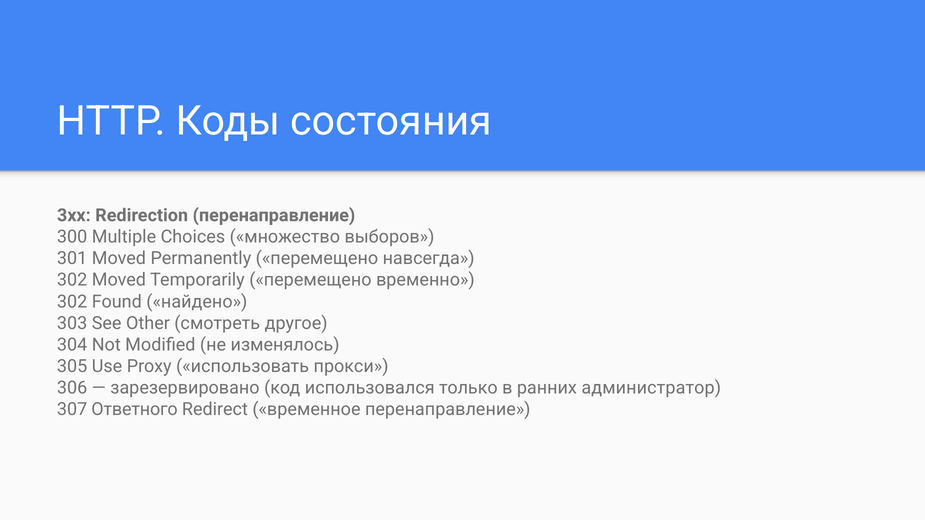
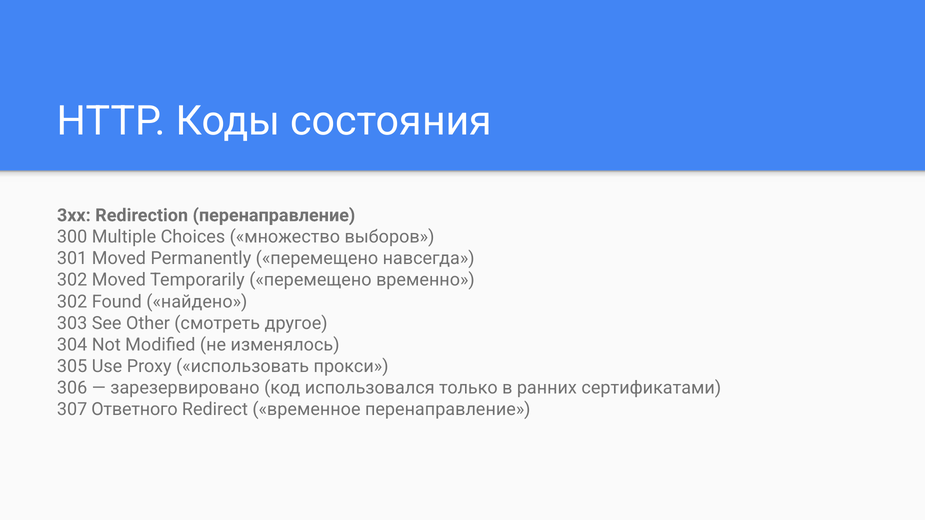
администратор: администратор -> сертификатами
